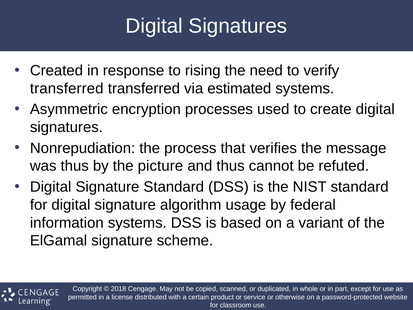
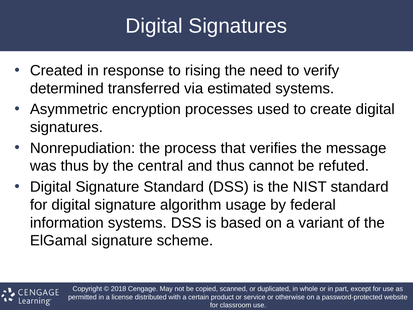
transferred at (67, 88): transferred -> determined
picture: picture -> central
